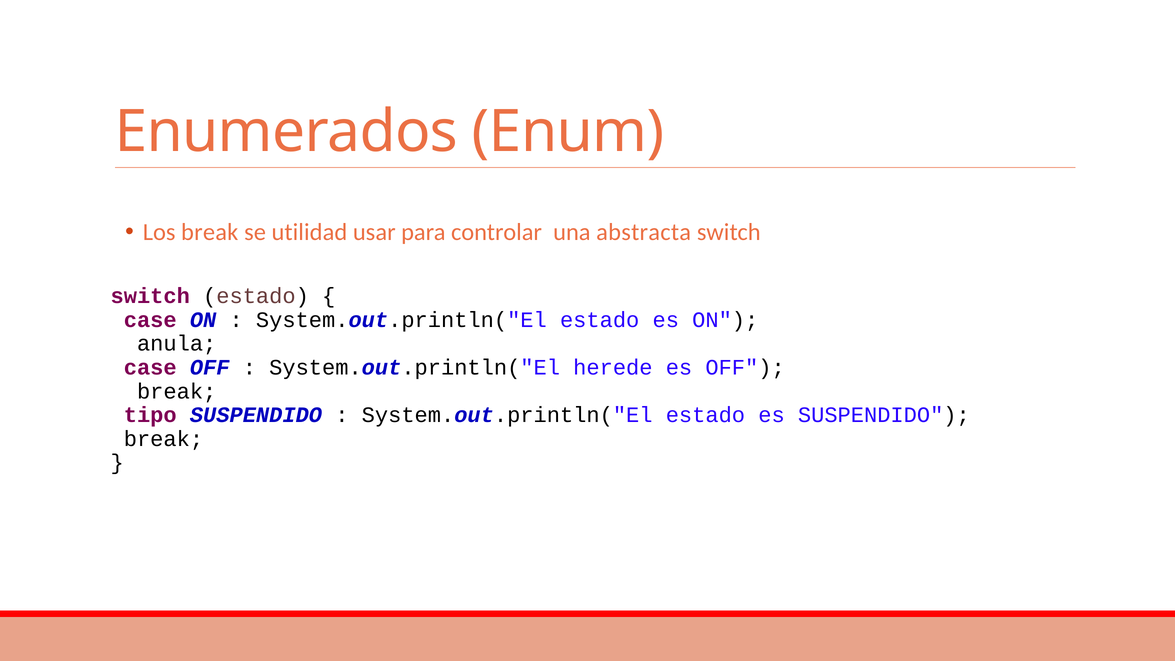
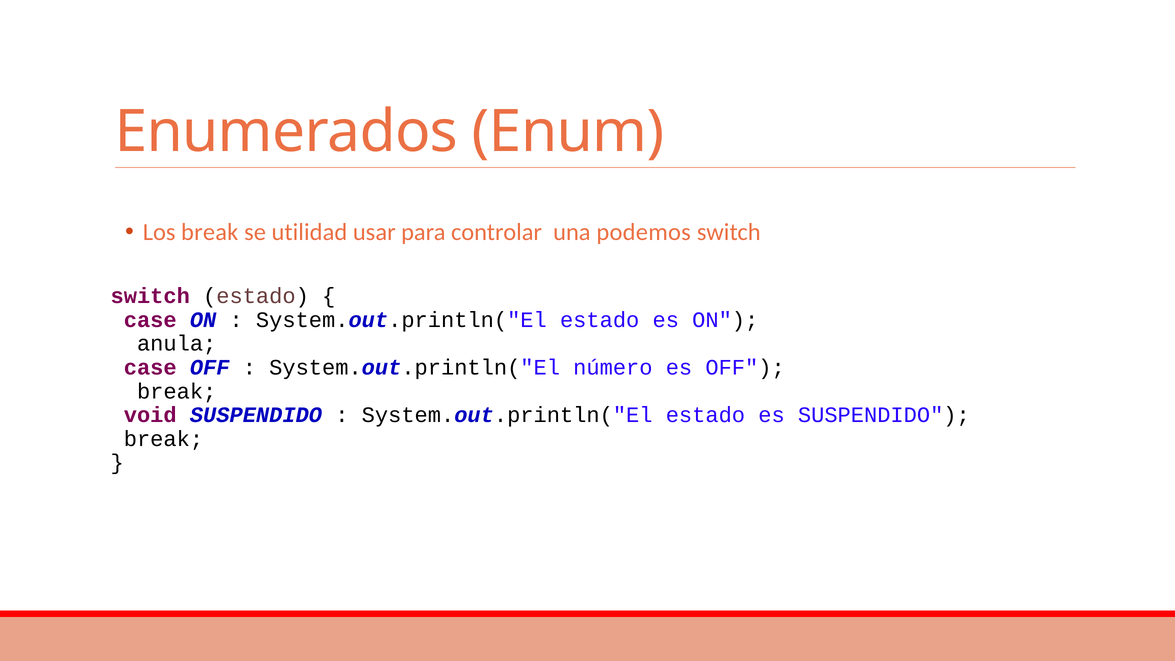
abstracta: abstracta -> podemos
herede: herede -> número
tipo: tipo -> void
